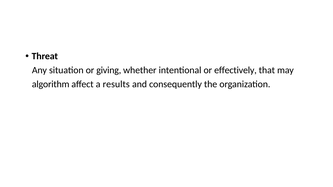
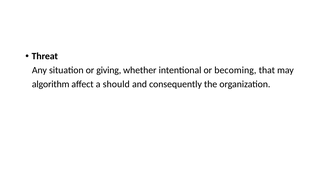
effectively: effectively -> becoming
results: results -> should
